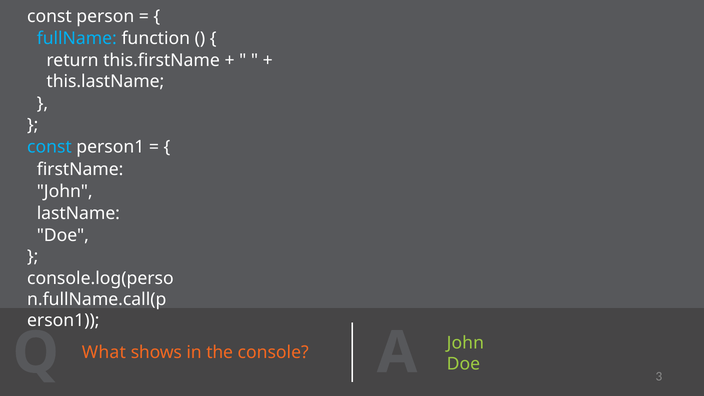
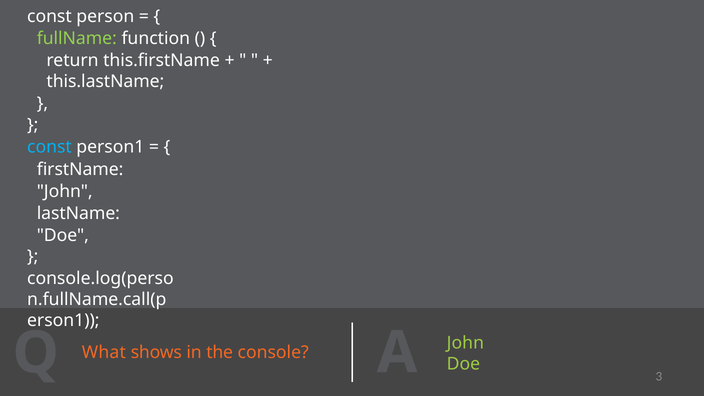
fullName colour: light blue -> light green
